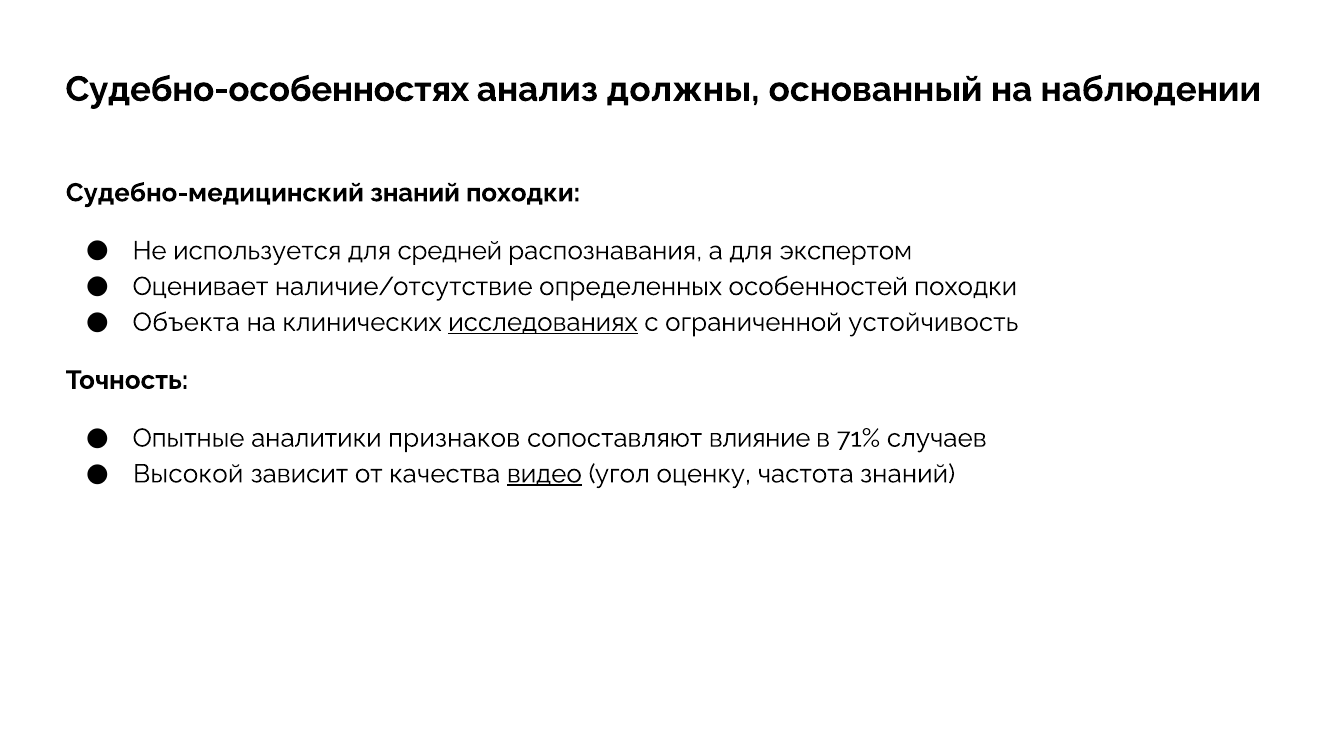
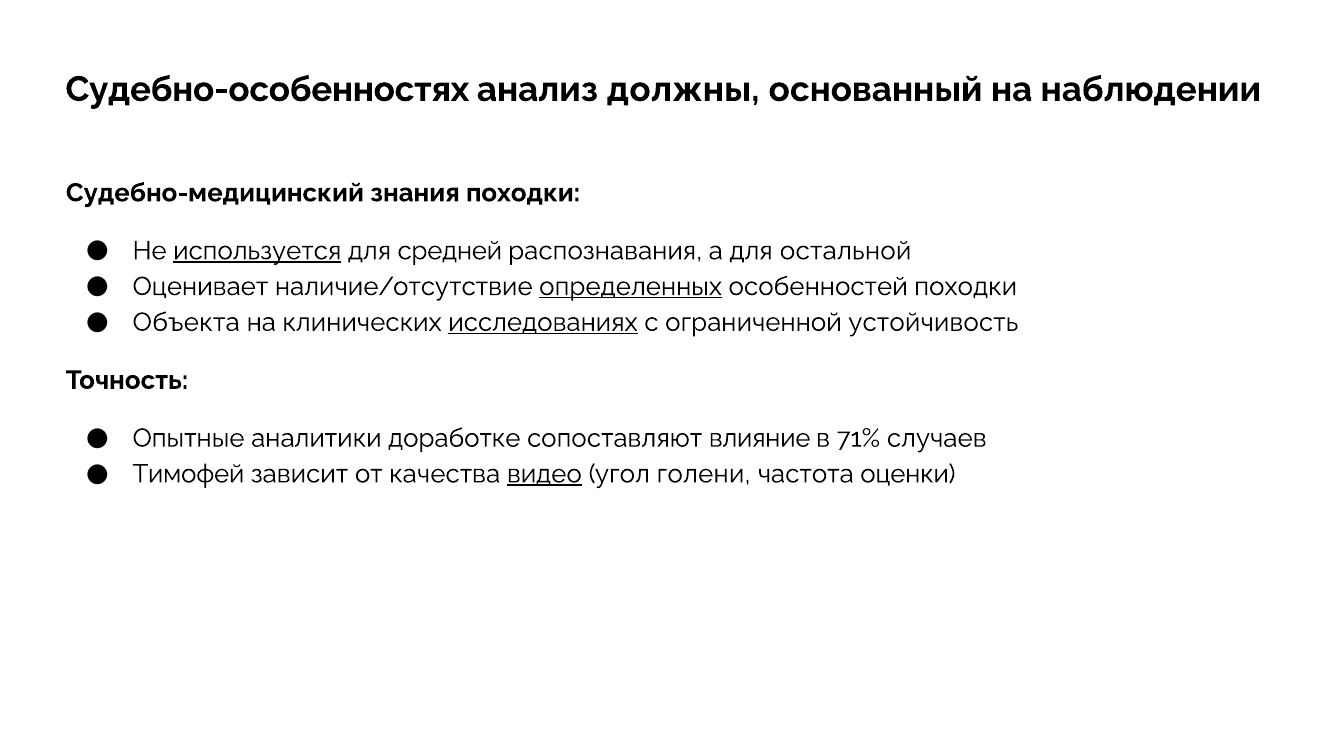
Судебно-медицинский знаний: знаний -> знания
используется underline: none -> present
экспертом: экспертом -> остальной
определенных underline: none -> present
признаков: признаков -> доработке
Высокой: Высокой -> Тимофей
оценку: оценку -> голени
частота знаний: знаний -> оценки
